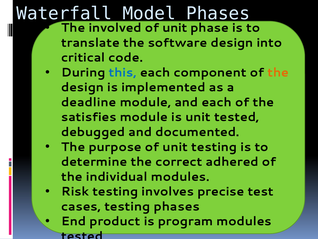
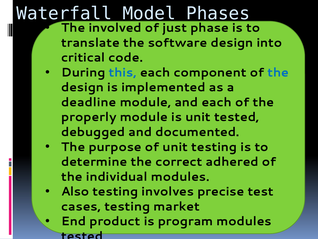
unit at (175, 28): unit -> just
the at (278, 72) colour: orange -> blue
satisfies: satisfies -> properly
Risk: Risk -> Also
testing phases: phases -> market
